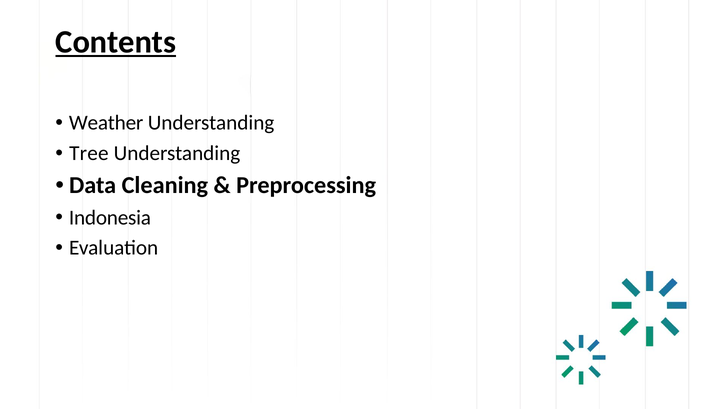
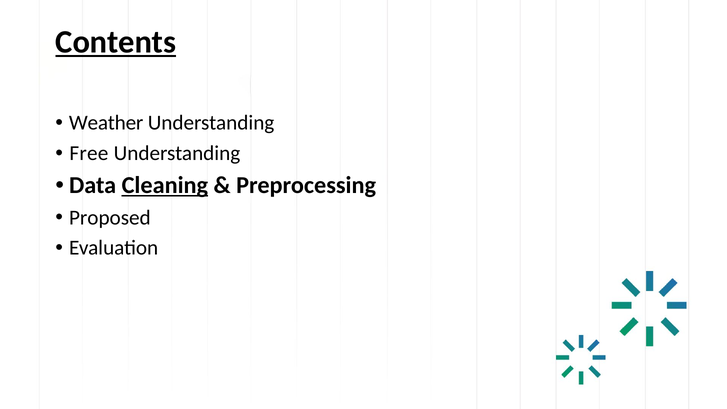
Tree: Tree -> Free
Cleaning underline: none -> present
Indonesia: Indonesia -> Proposed
